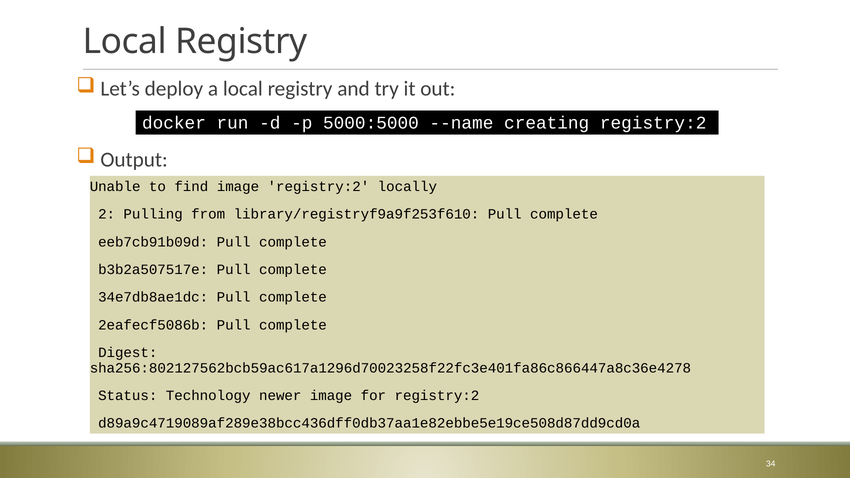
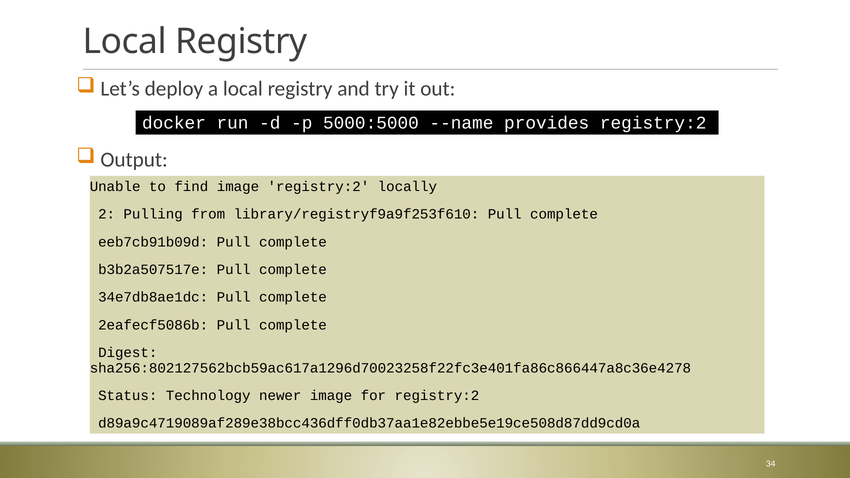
creating: creating -> provides
